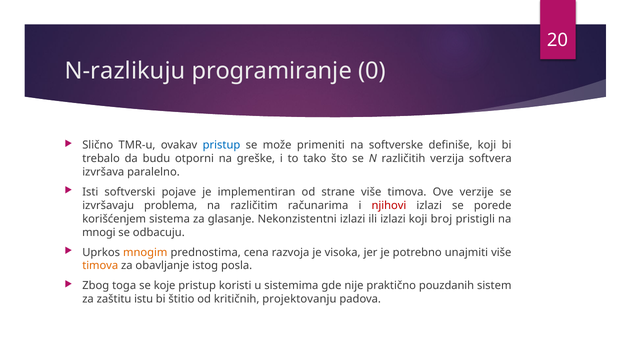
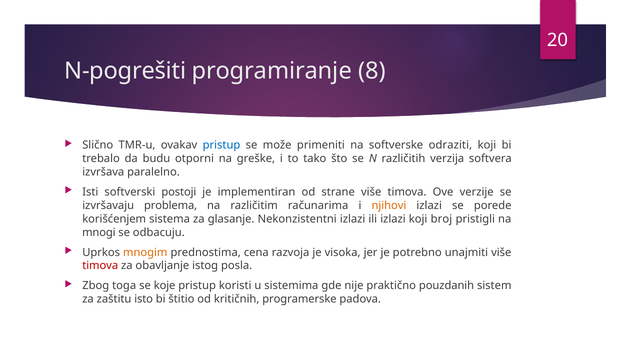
N-razlikuju: N-razlikuju -> N-pogrešiti
0: 0 -> 8
definiše: definiše -> odraziti
pojave: pojave -> postoji
njihovi colour: red -> orange
timova at (100, 266) colour: orange -> red
istu: istu -> isto
projektovanju: projektovanju -> programerske
